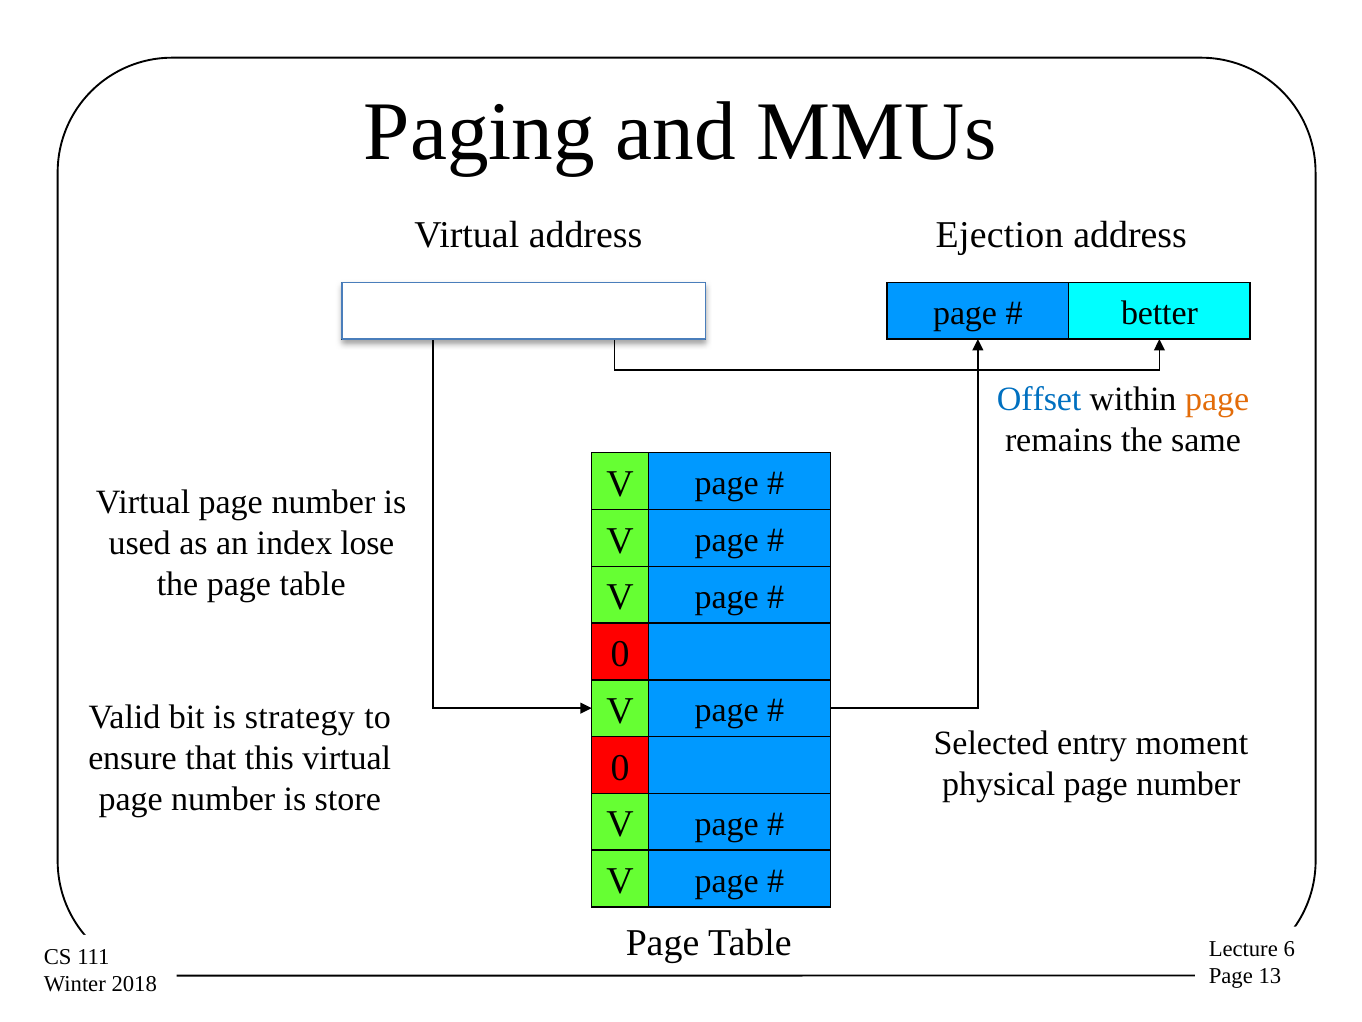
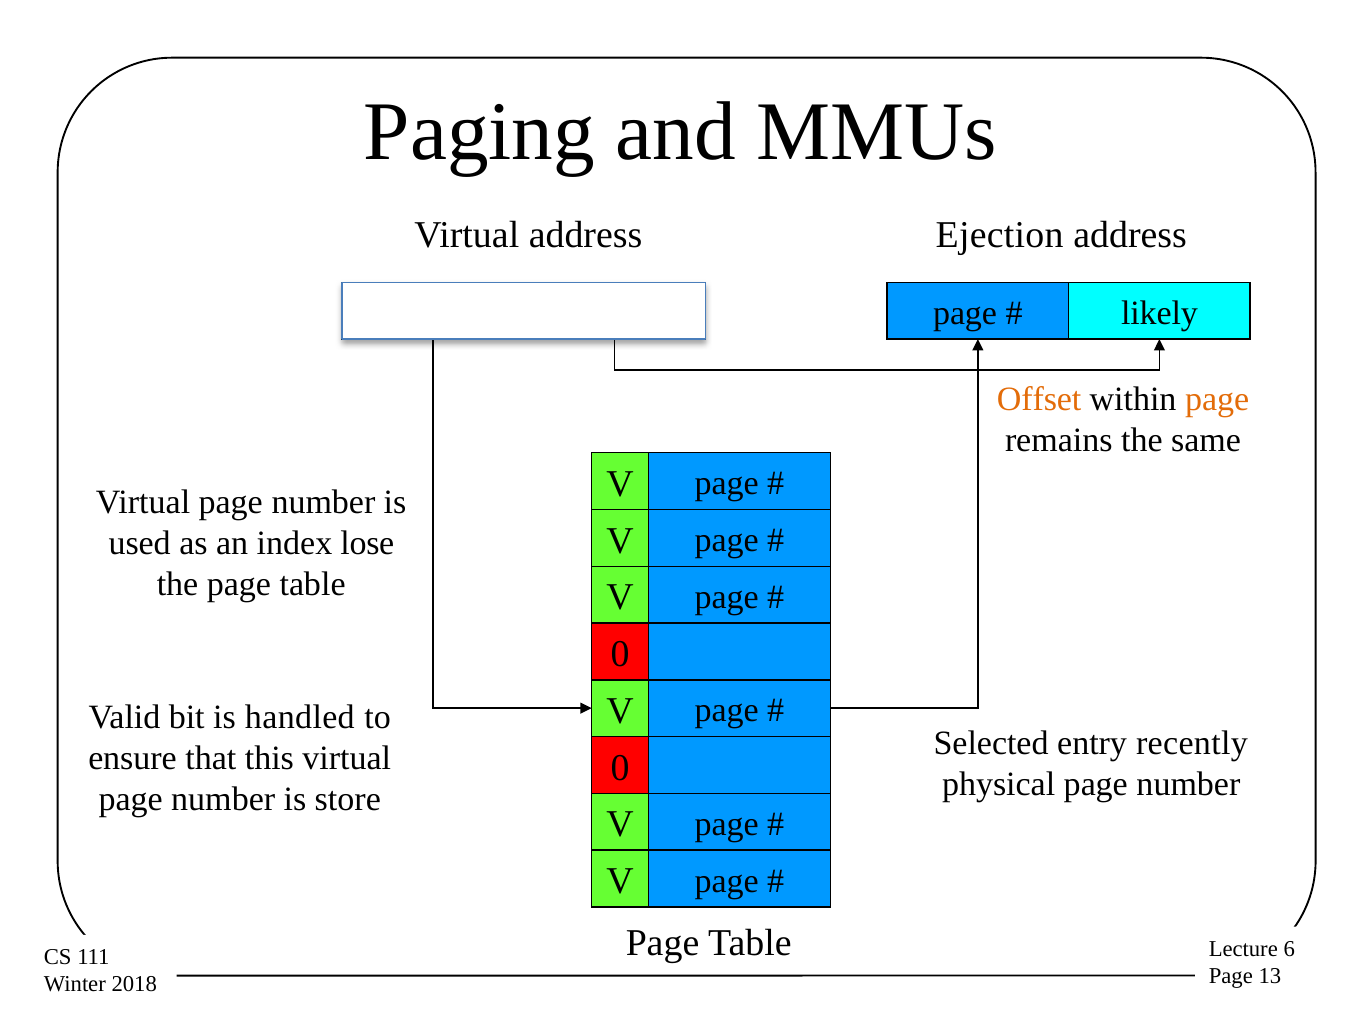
better: better -> likely
Offset at (1039, 399) colour: blue -> orange
strategy: strategy -> handled
moment: moment -> recently
